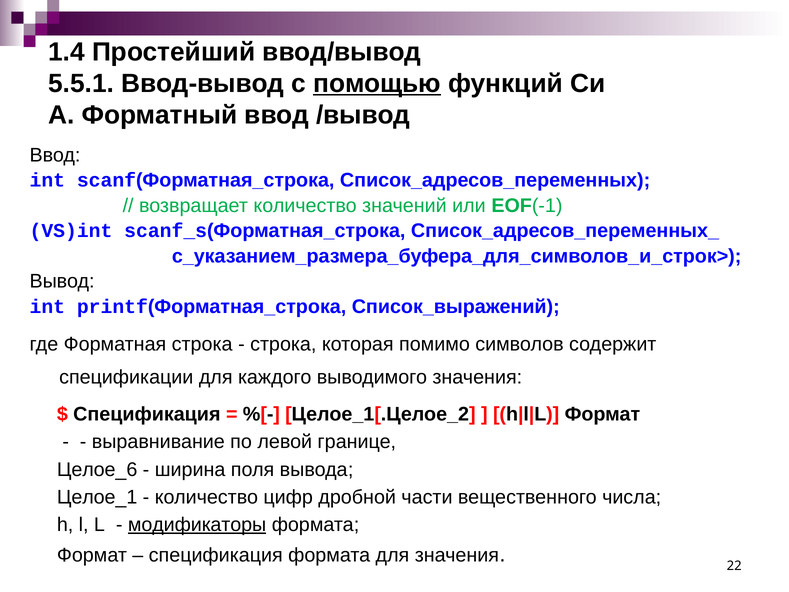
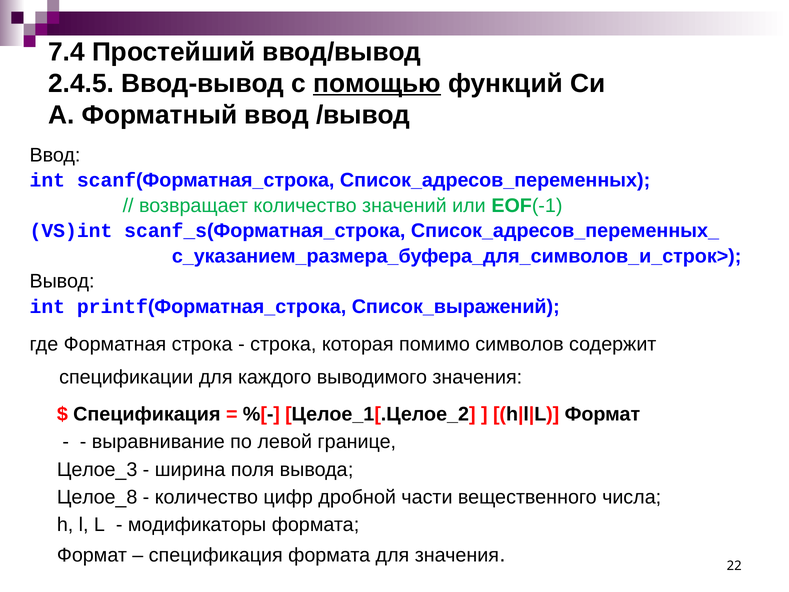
1.4: 1.4 -> 7.4
5.5.1: 5.5.1 -> 2.4.5
Целое_6: Целое_6 -> Целое_3
Целое_1: Целое_1 -> Целое_8
модификаторы underline: present -> none
